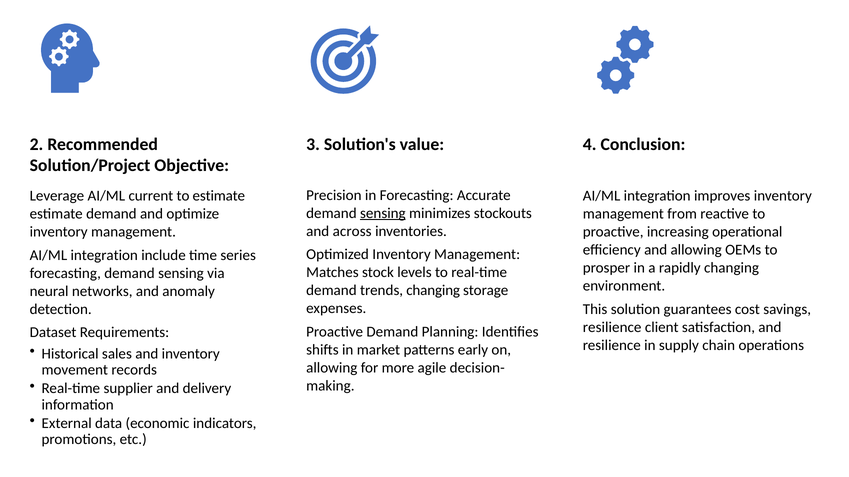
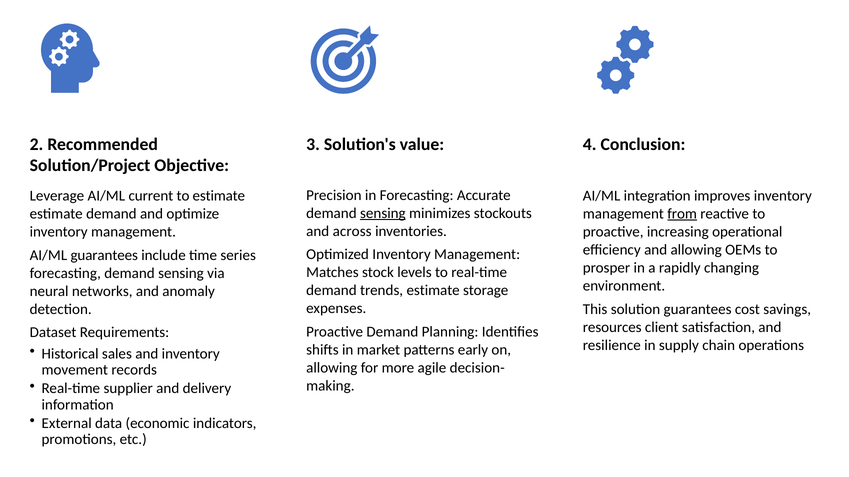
from underline: none -> present
integration at (104, 255): integration -> guarantees
trends changing: changing -> estimate
resilience at (612, 328): resilience -> resources
